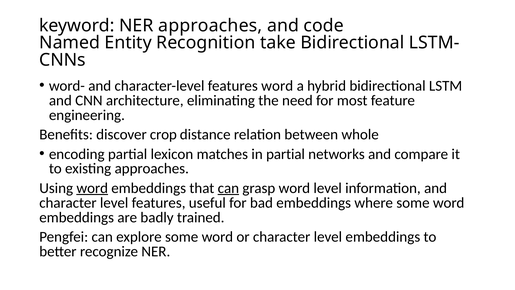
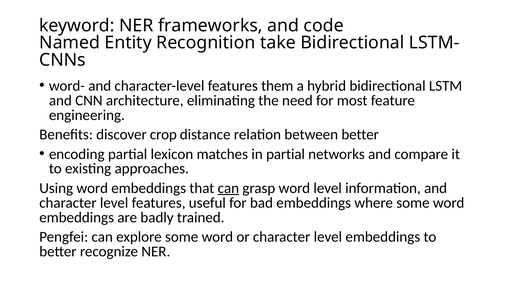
NER approaches: approaches -> frameworks
features word: word -> them
between whole: whole -> better
word at (92, 188) underline: present -> none
